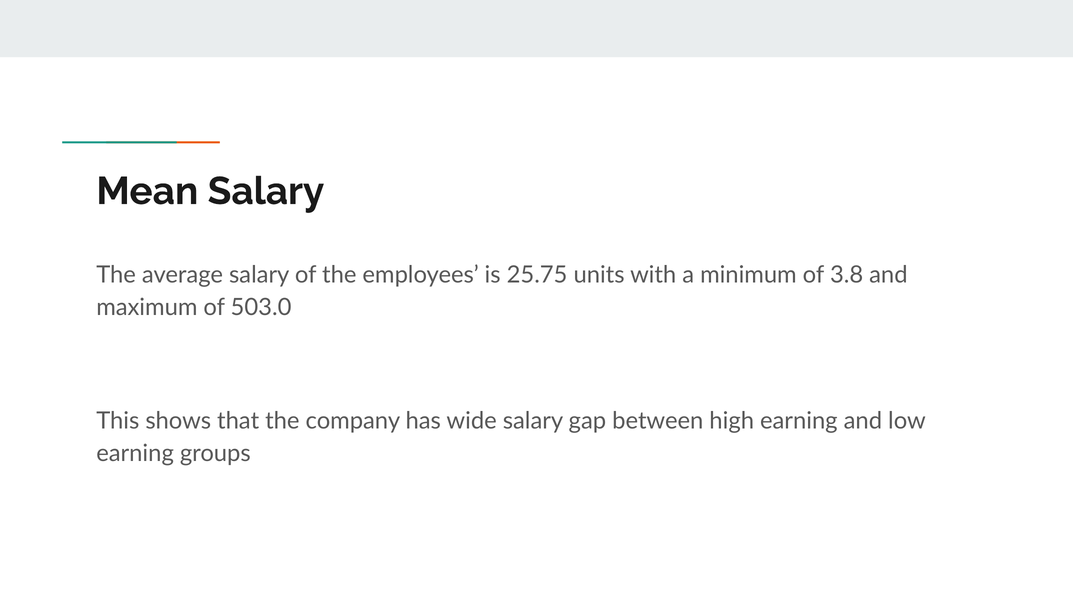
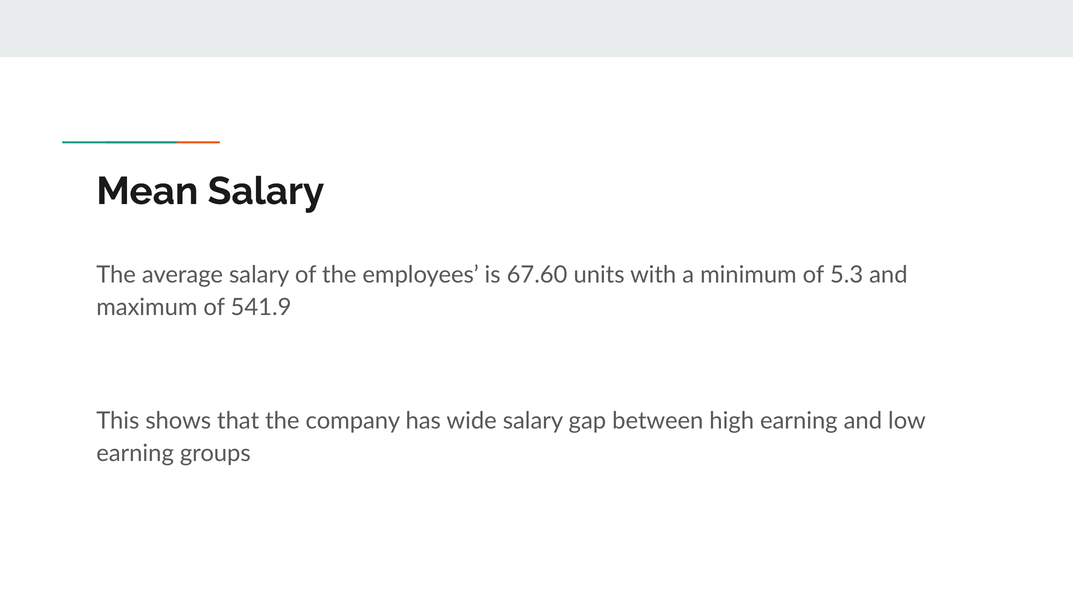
25.75: 25.75 -> 67.60
3.8: 3.8 -> 5.3
503.0: 503.0 -> 541.9
